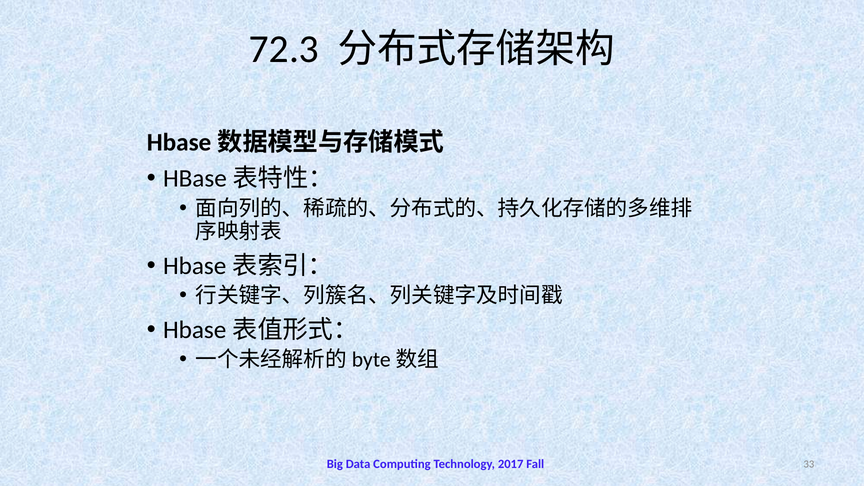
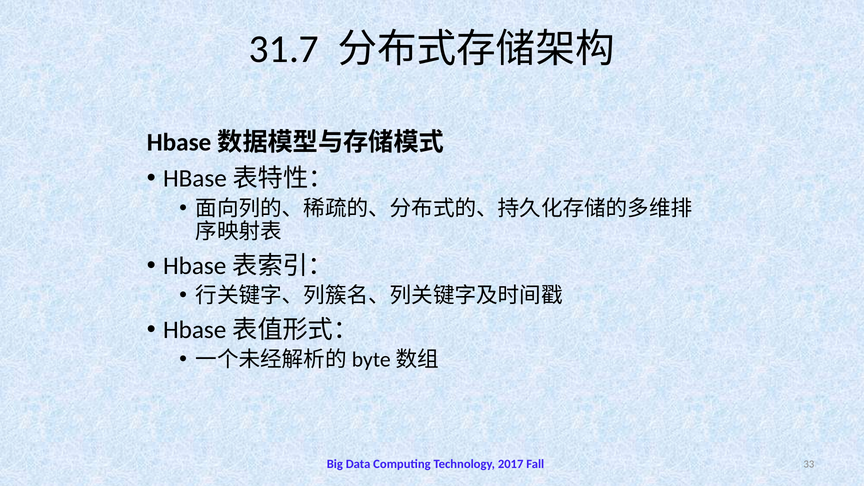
72.3: 72.3 -> 31.7
